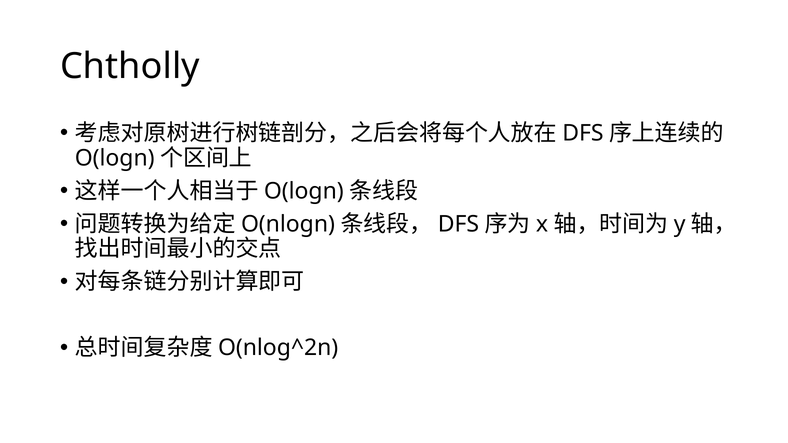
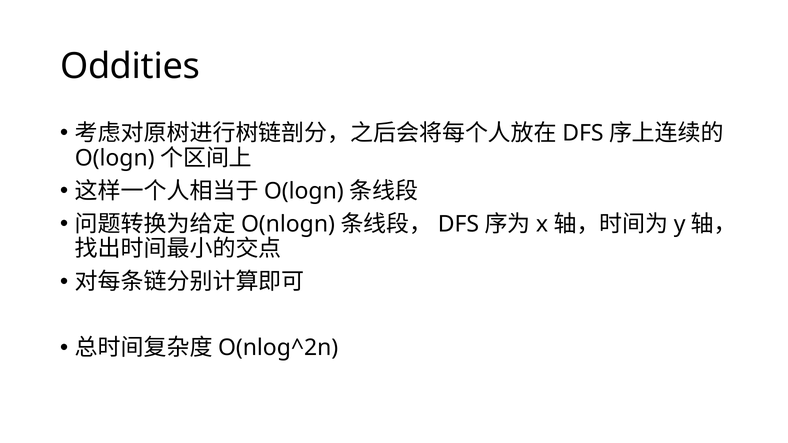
Chtholly: Chtholly -> Oddities
